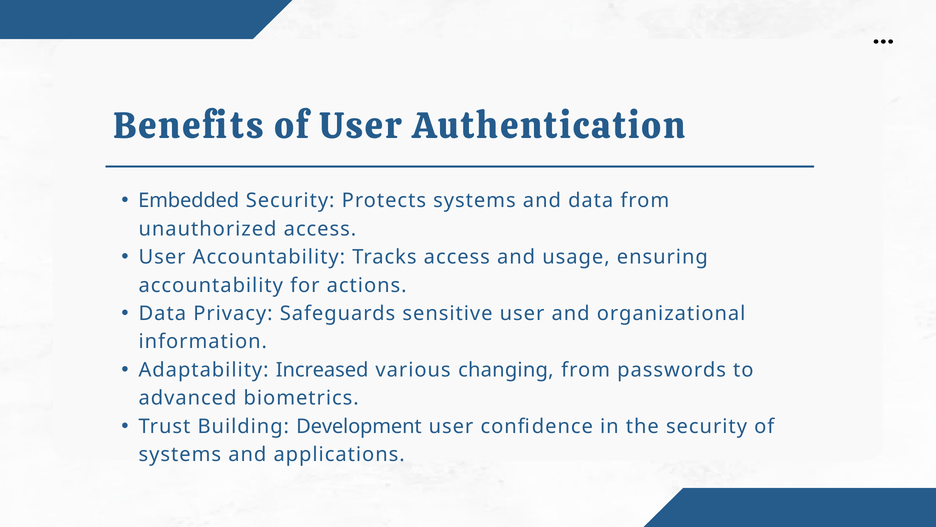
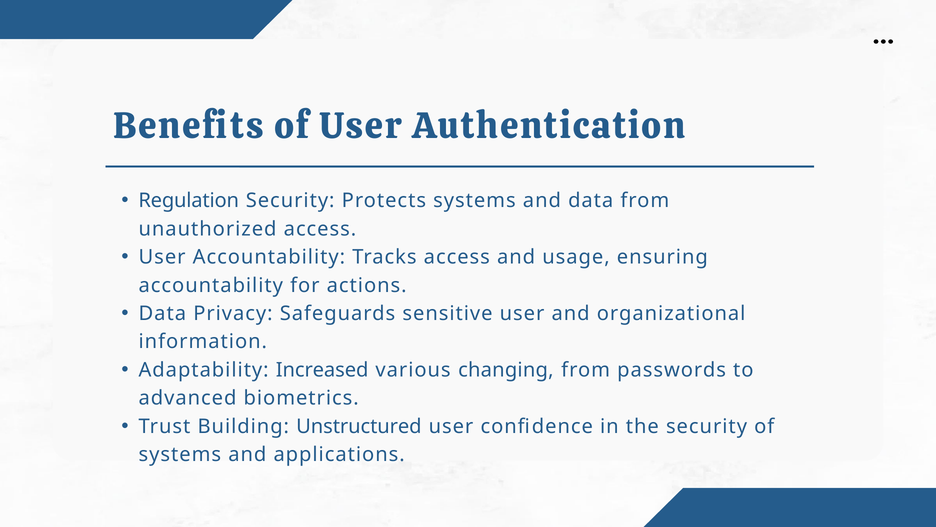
Embedded: Embedded -> Regulation
Development: Development -> Unstructured
